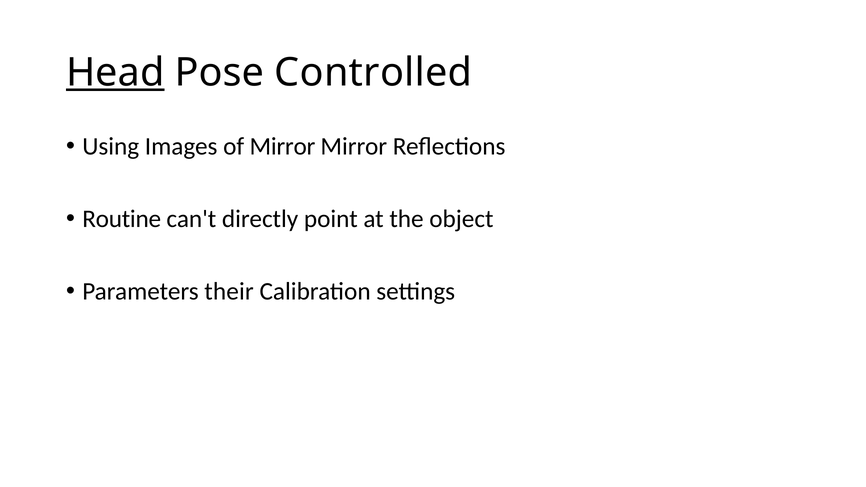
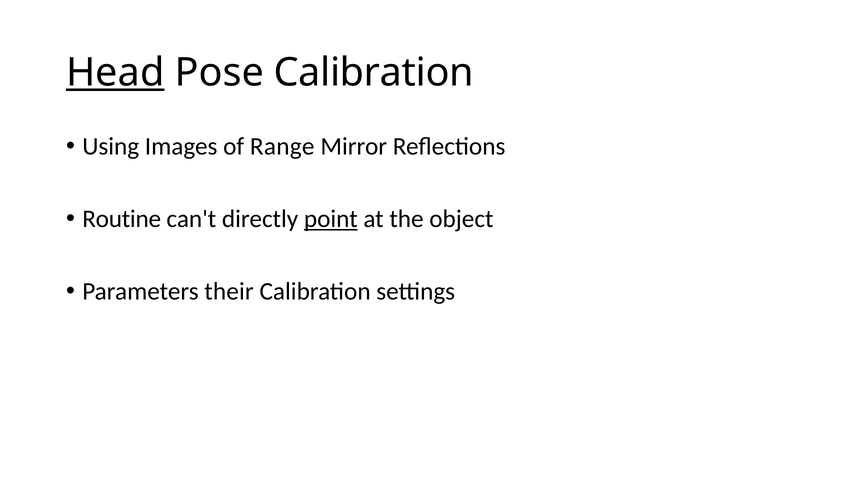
Pose Controlled: Controlled -> Calibration
of Mirror: Mirror -> Range
point underline: none -> present
